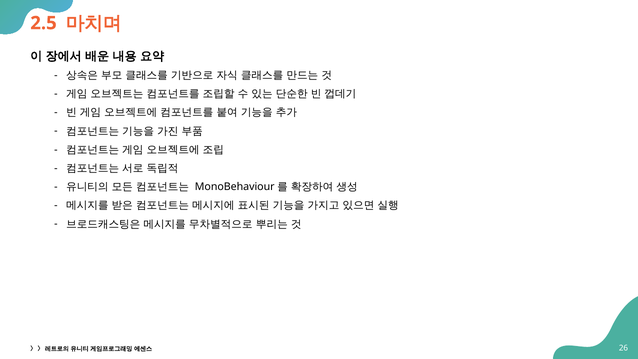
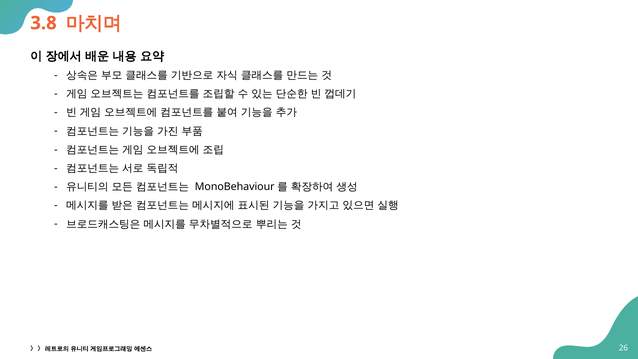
2.5: 2.5 -> 3.8
